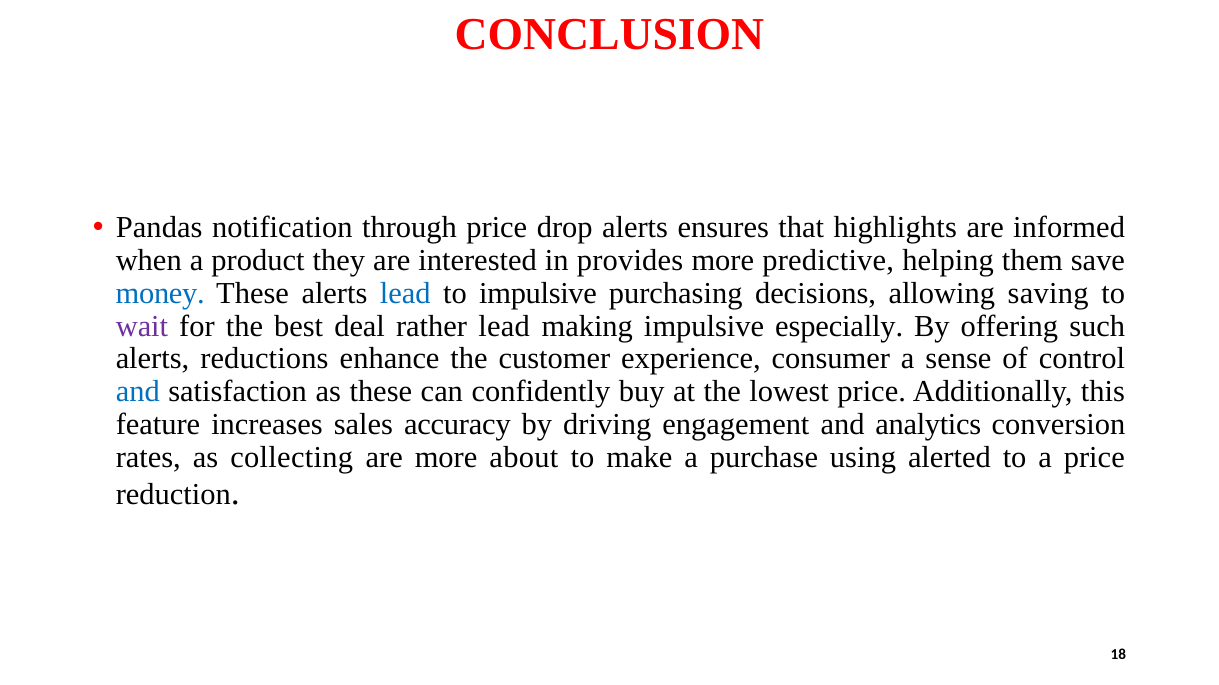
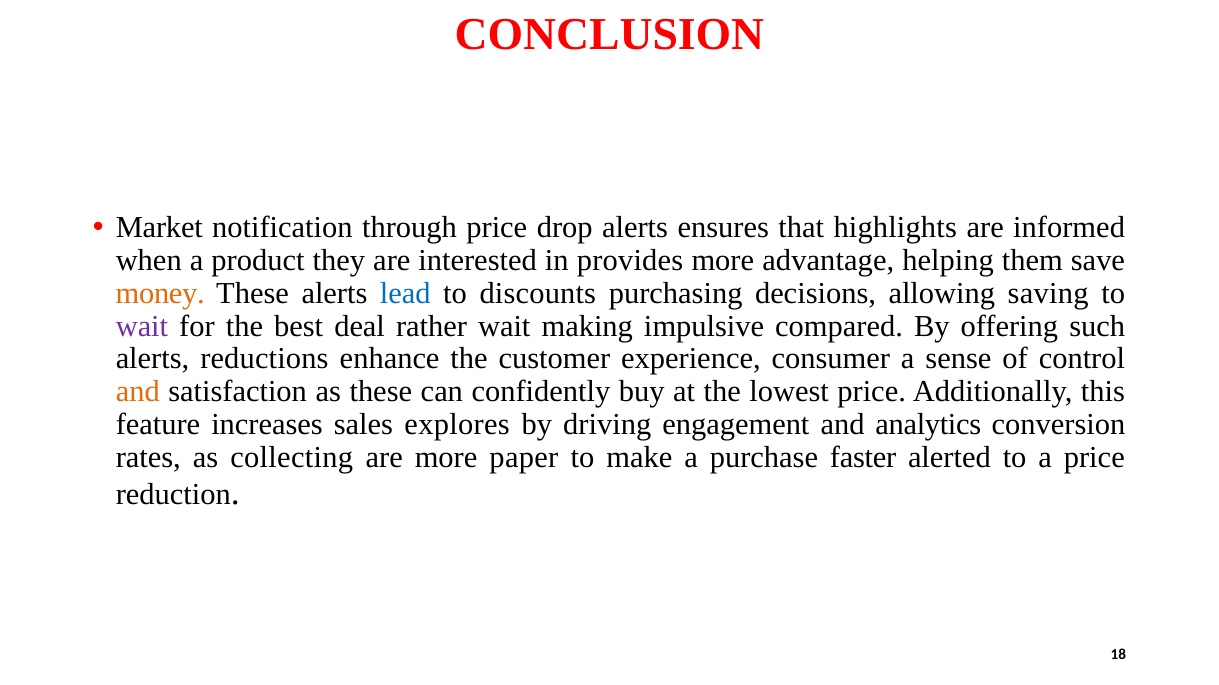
Pandas: Pandas -> Market
predictive: predictive -> advantage
money colour: blue -> orange
to impulsive: impulsive -> discounts
rather lead: lead -> wait
especially: especially -> compared
and at (138, 392) colour: blue -> orange
accuracy: accuracy -> explores
about: about -> paper
using: using -> faster
